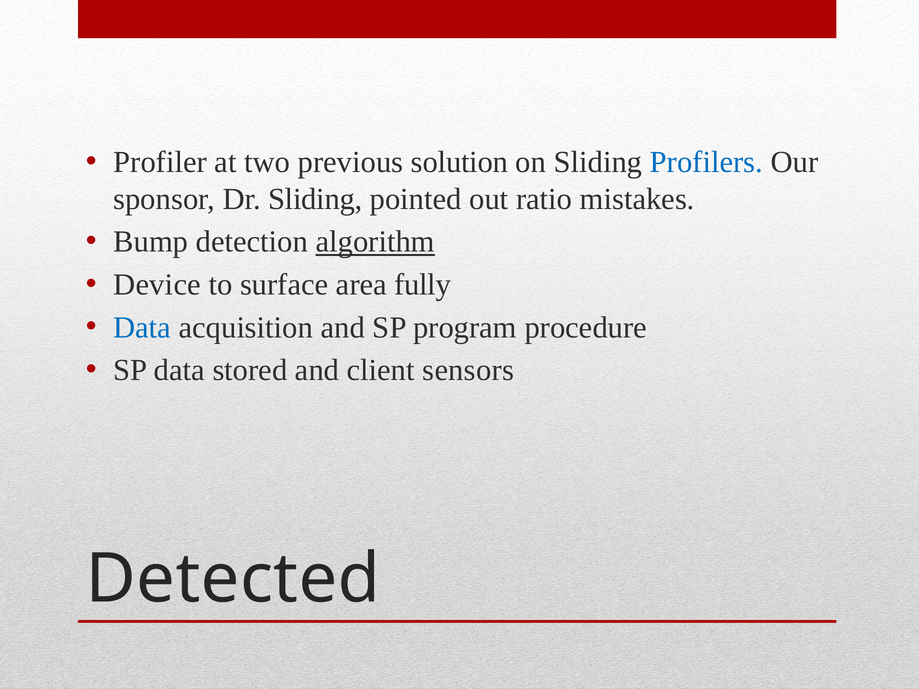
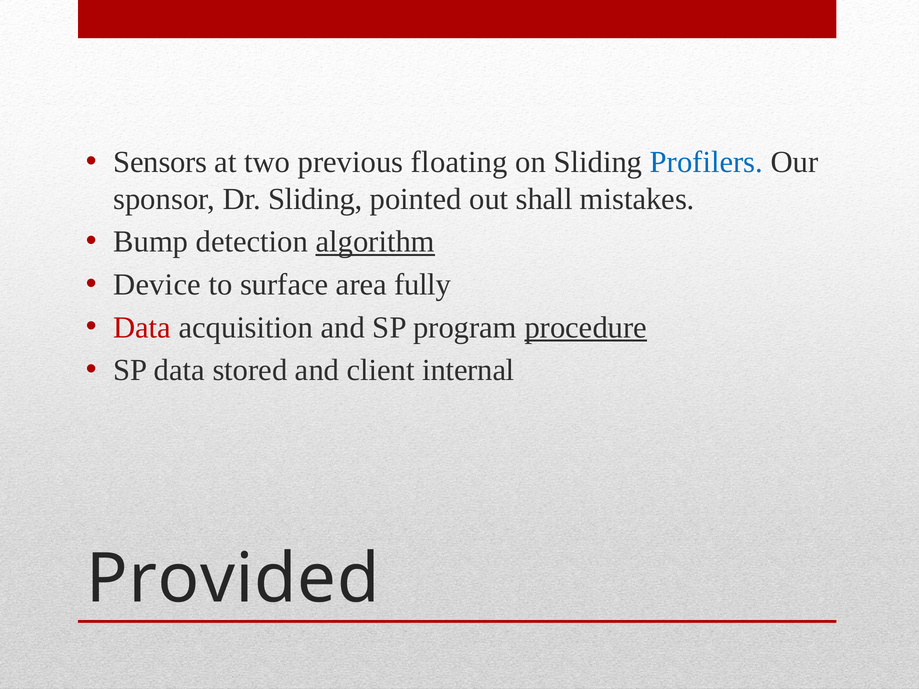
Profiler: Profiler -> Sensors
solution: solution -> floating
ratio: ratio -> shall
Data at (142, 328) colour: blue -> red
procedure underline: none -> present
sensors: sensors -> internal
Detected: Detected -> Provided
